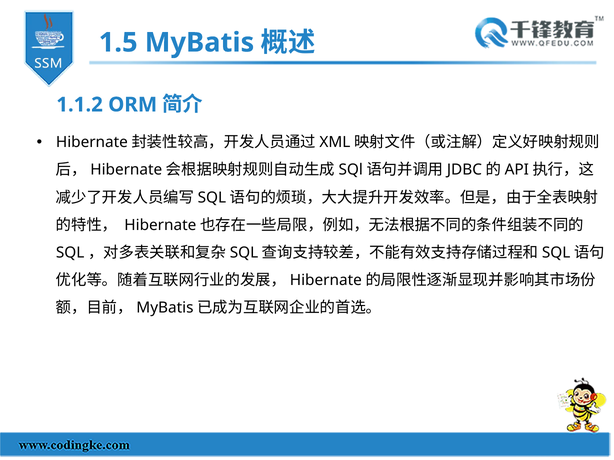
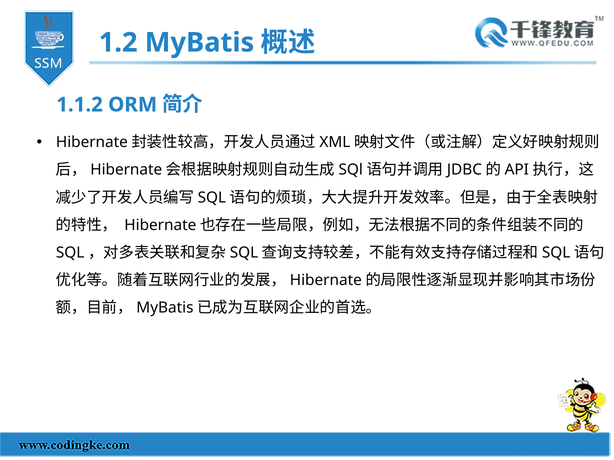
1.5: 1.5 -> 1.2
